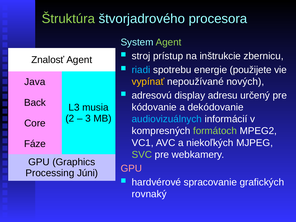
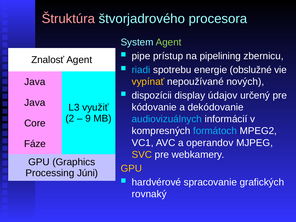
Štruktúra colour: light green -> pink
stroj: stroj -> pipe
inštrukcie: inštrukcie -> pipelining
použijete: použijete -> obslužné
adresovú: adresovú -> dispozícii
adresu: adresu -> údajov
Back at (35, 103): Back -> Java
musia: musia -> využiť
3: 3 -> 9
formátoch colour: light green -> light blue
niekoľkých: niekoľkých -> operandov
SVC colour: light green -> yellow
GPU at (131, 168) colour: pink -> yellow
